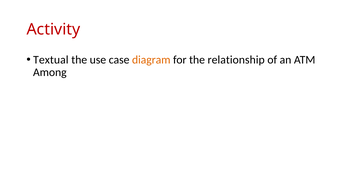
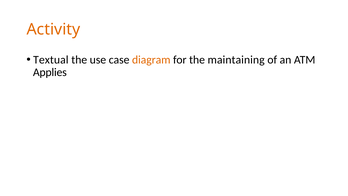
Activity colour: red -> orange
relationship: relationship -> maintaining
Among: Among -> Applies
